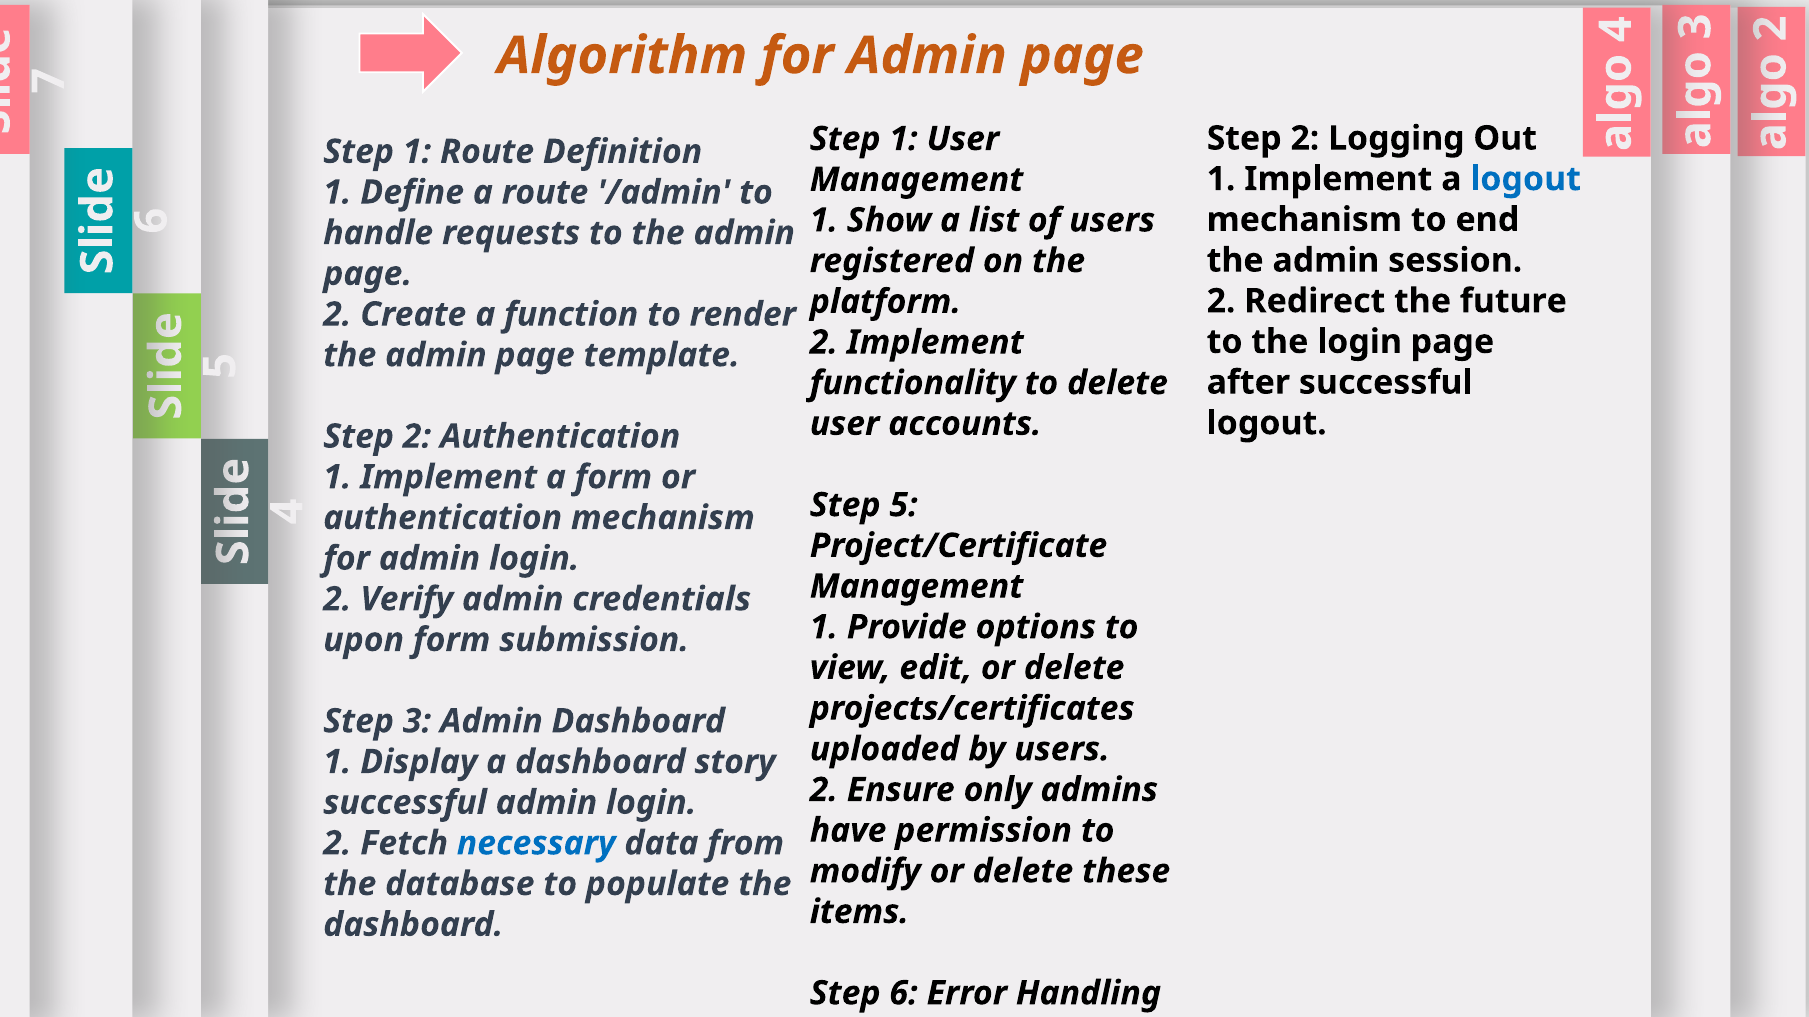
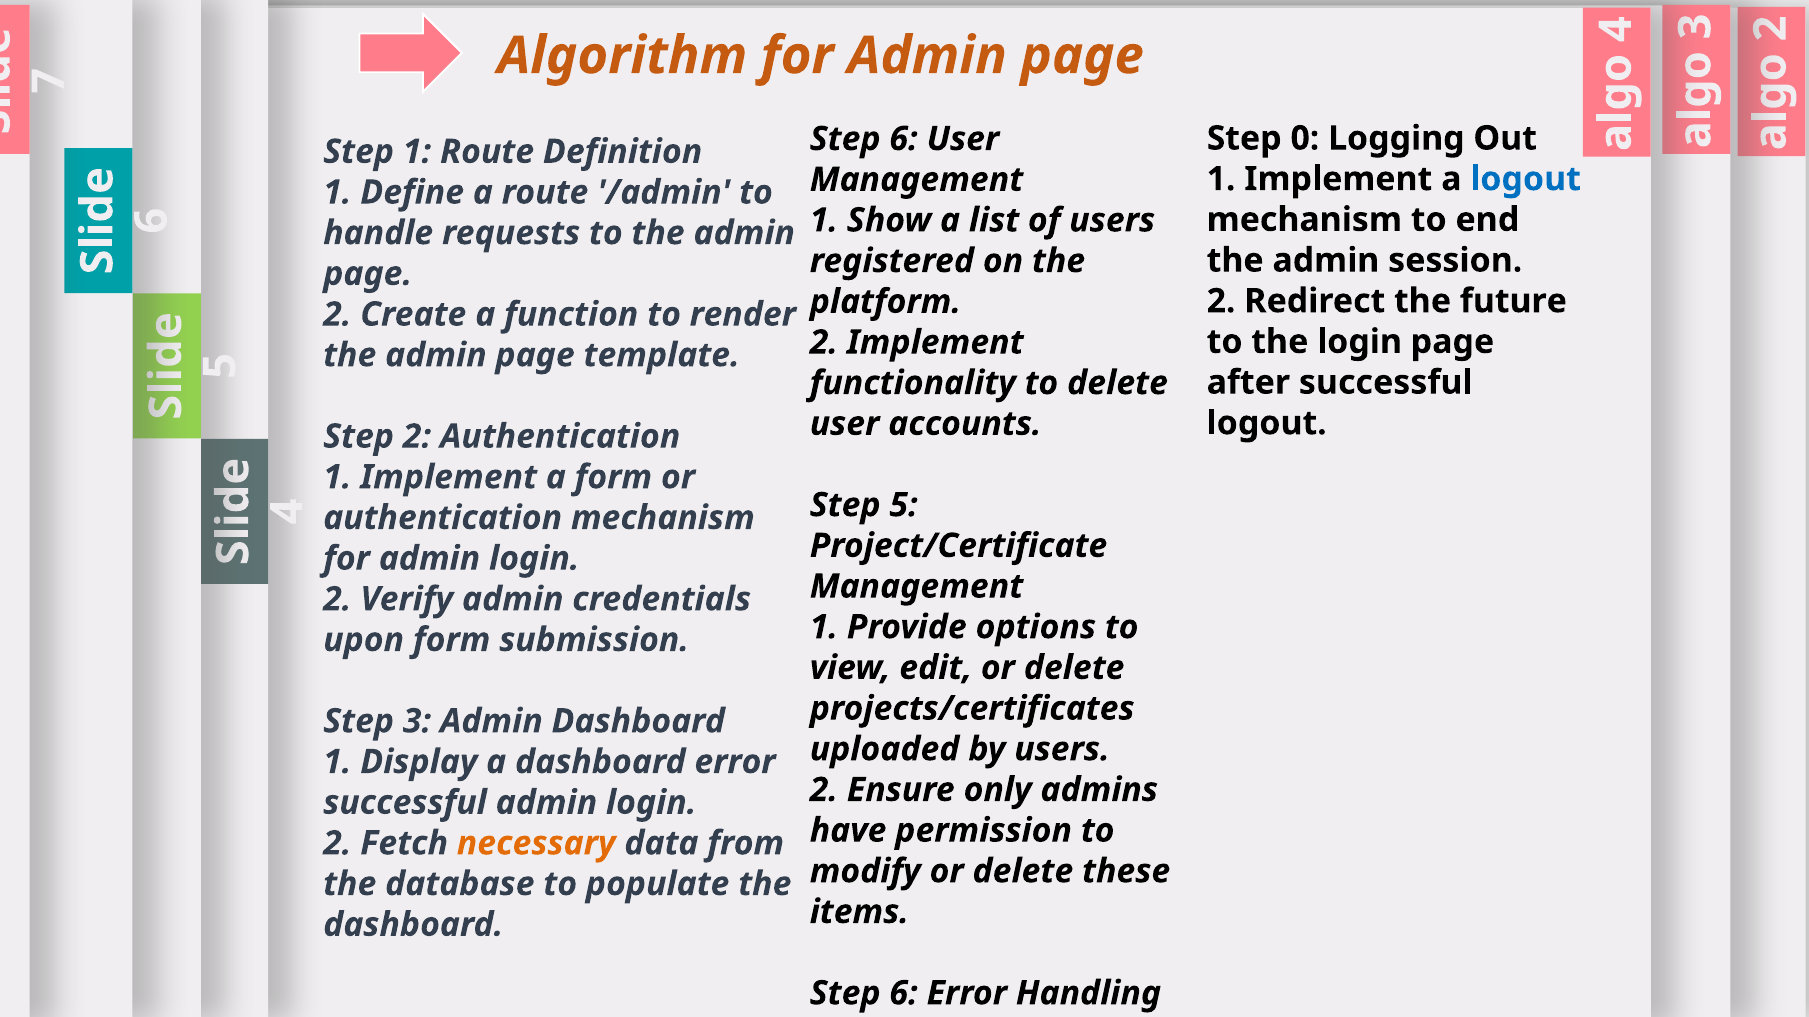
2 at (1305, 138): 2 -> 0
1 at (904, 139): 1 -> 6
dashboard story: story -> error
necessary colour: blue -> orange
